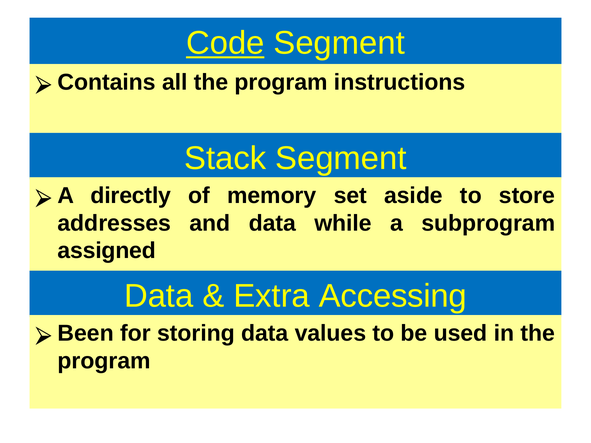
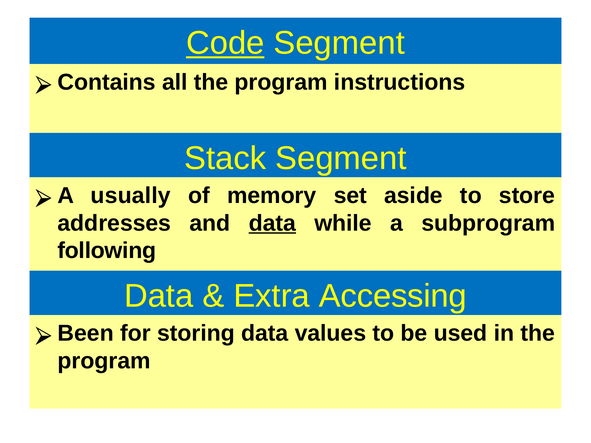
directly: directly -> usually
data at (272, 223) underline: none -> present
assigned: assigned -> following
